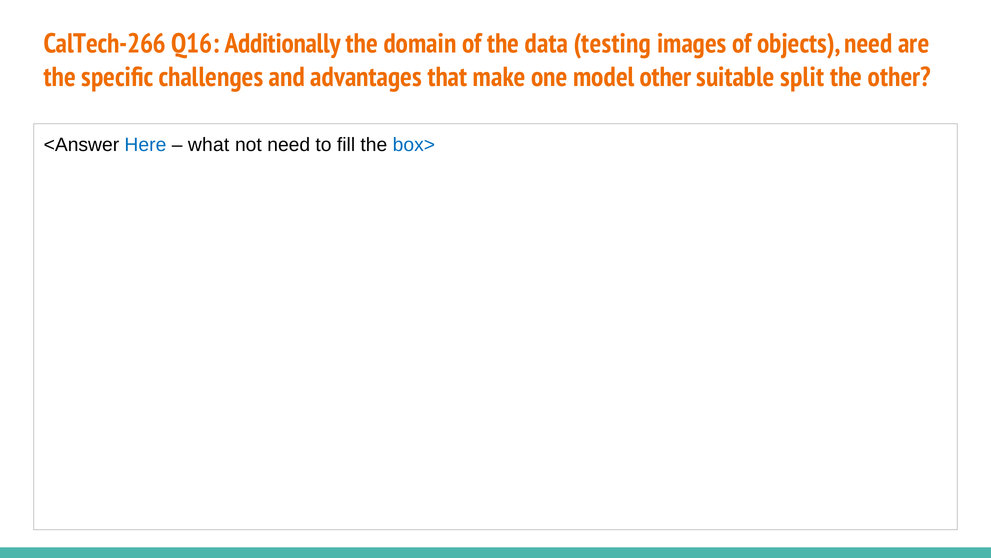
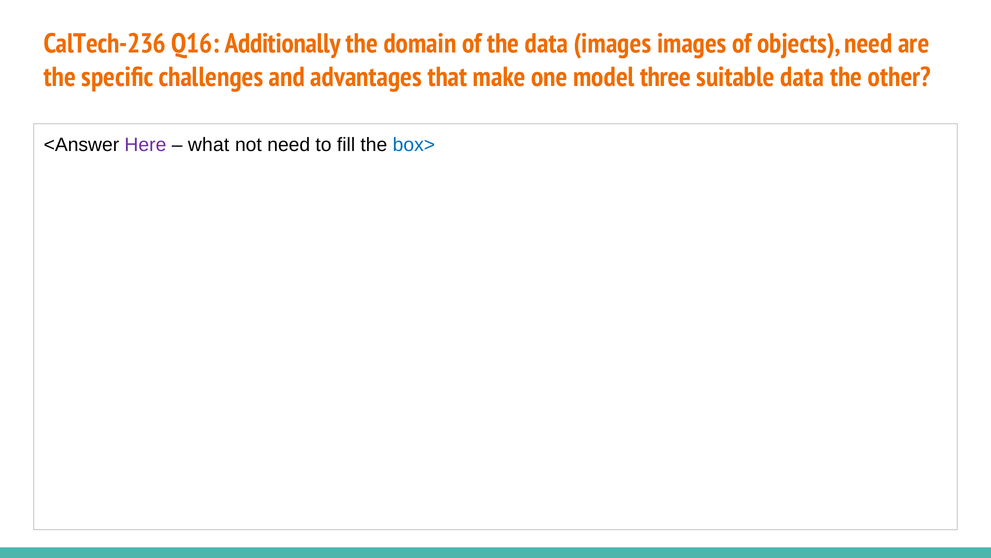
CalTech-266: CalTech-266 -> CalTech-236
data testing: testing -> images
model other: other -> three
suitable split: split -> data
Here colour: blue -> purple
